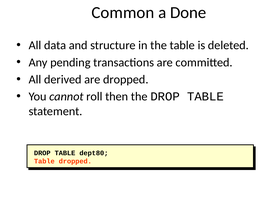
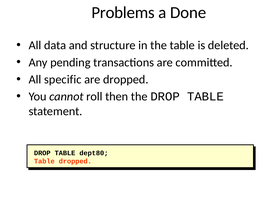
Common: Common -> Problems
derived: derived -> specific
